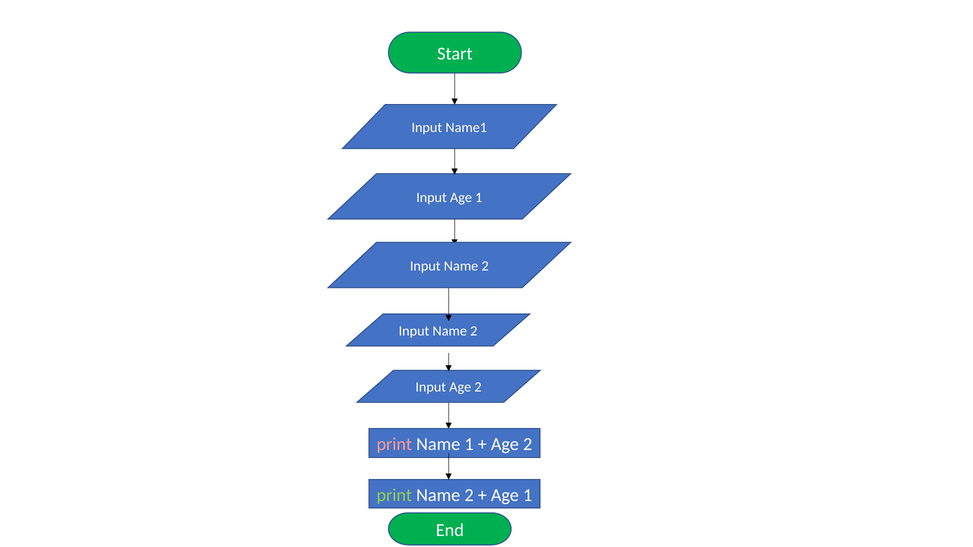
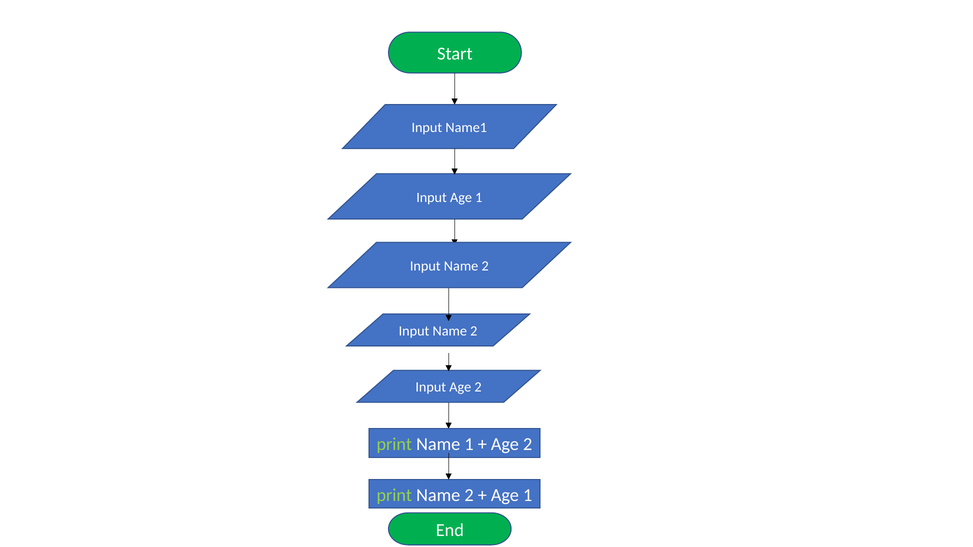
print at (394, 445) colour: pink -> light green
